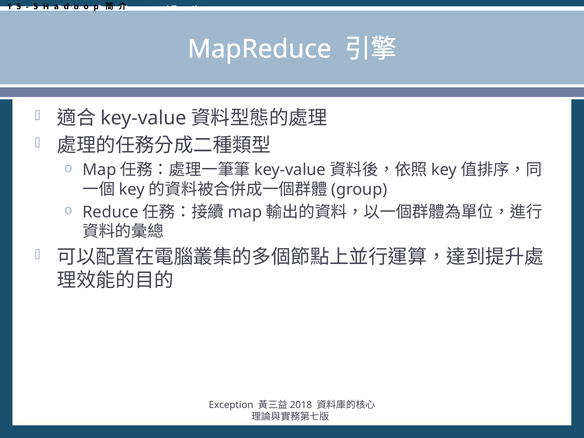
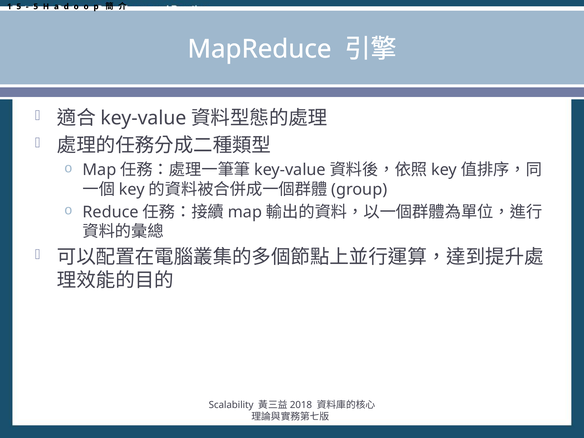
Exception: Exception -> Scalability
